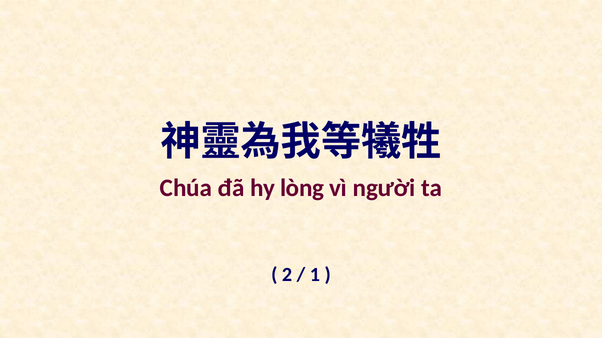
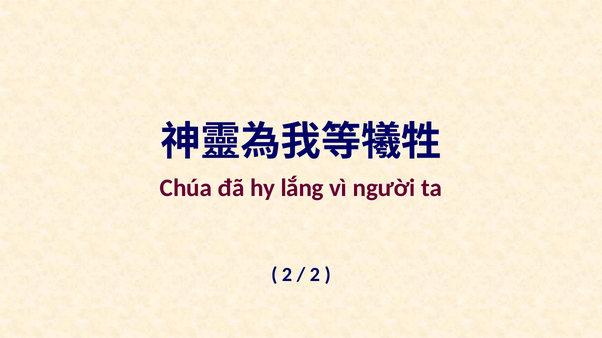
lòng: lòng -> lắng
1 at (315, 275): 1 -> 2
